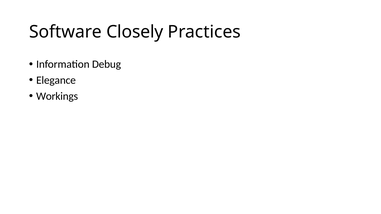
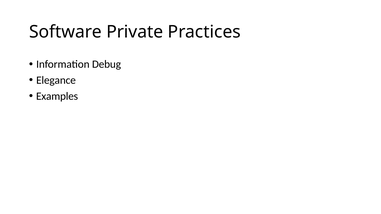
Closely: Closely -> Private
Workings: Workings -> Examples
